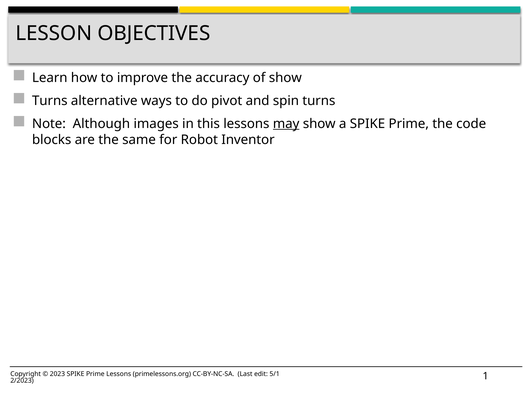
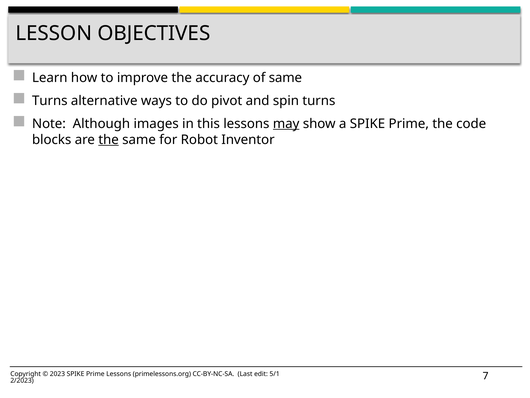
of show: show -> same
the at (109, 139) underline: none -> present
1: 1 -> 7
